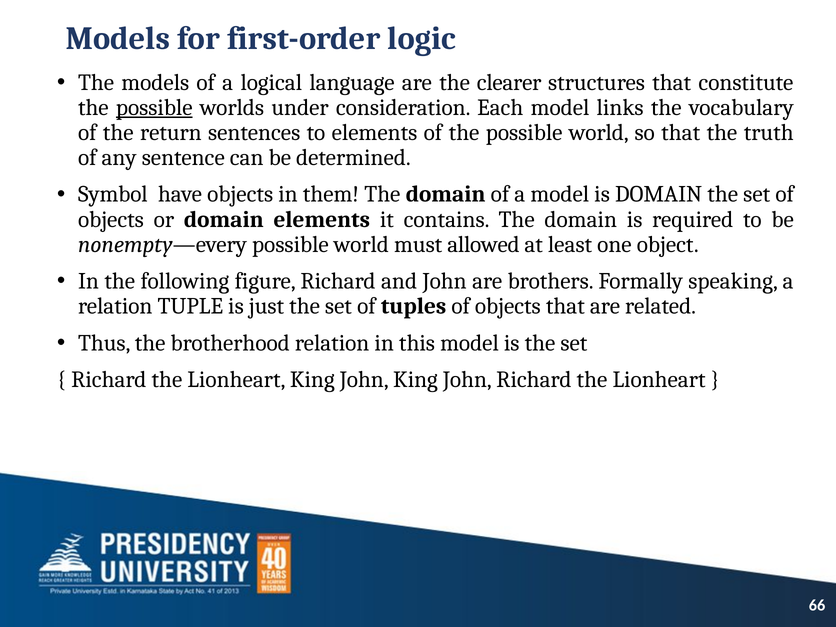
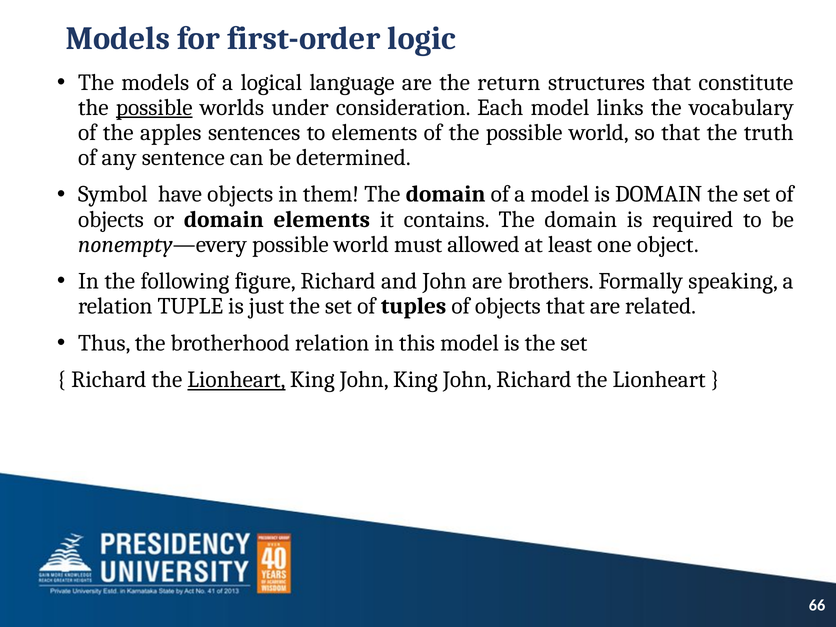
clearer: clearer -> return
return: return -> apples
Lionheart at (236, 380) underline: none -> present
